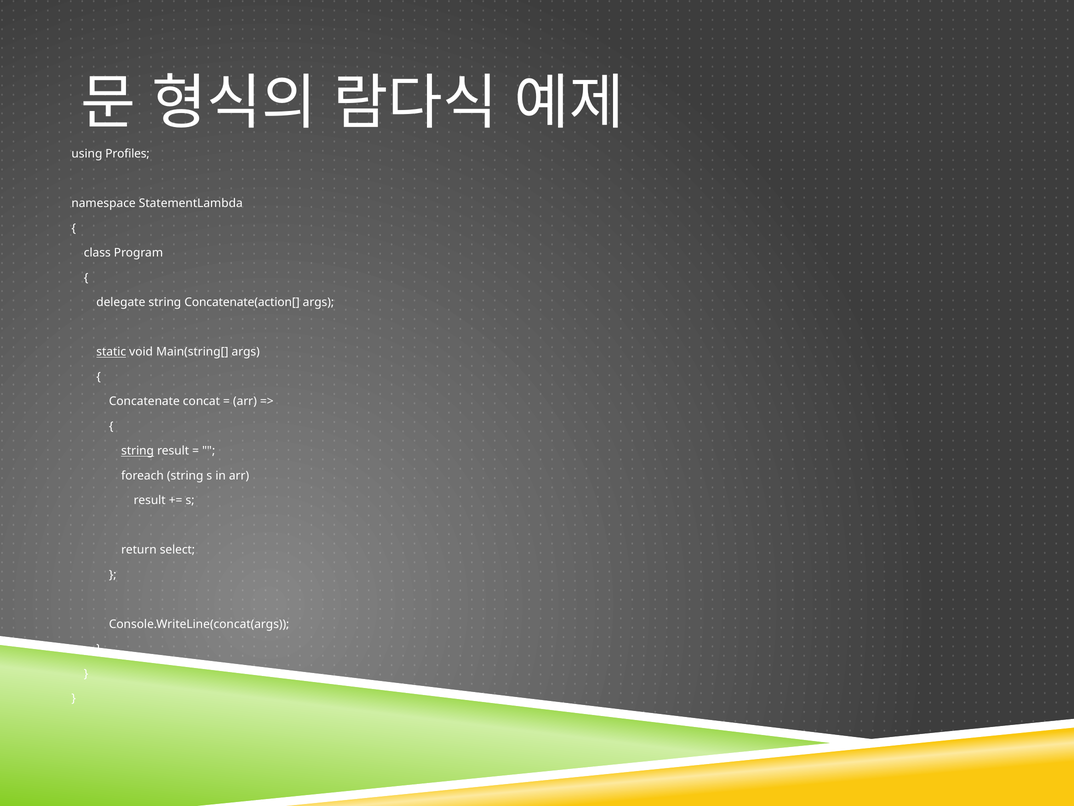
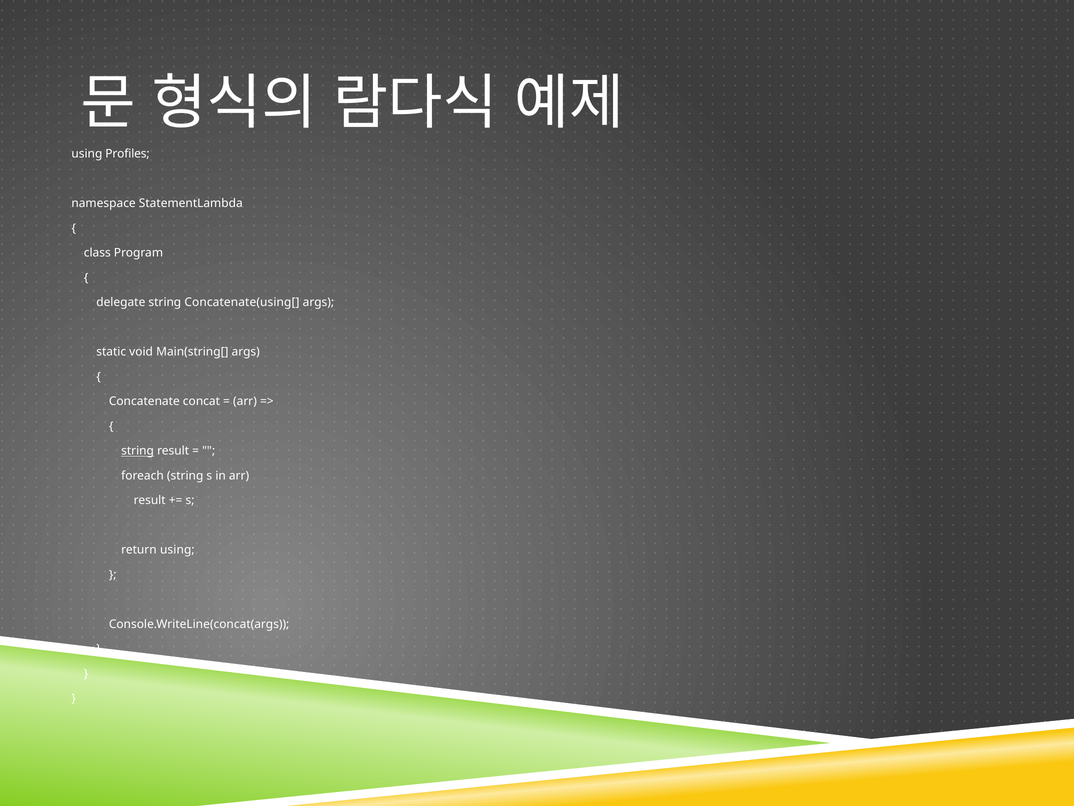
Concatenate(action[: Concatenate(action[ -> Concatenate(using[
static underline: present -> none
return select: select -> using
